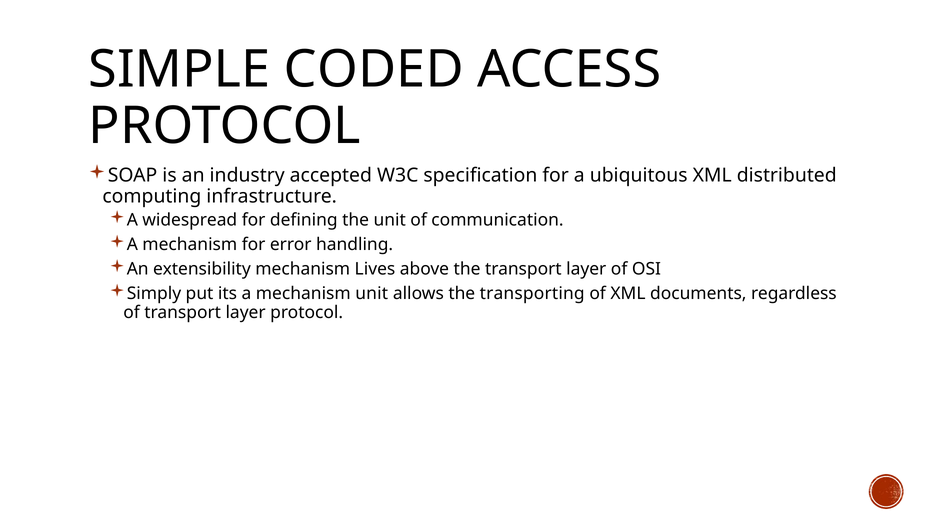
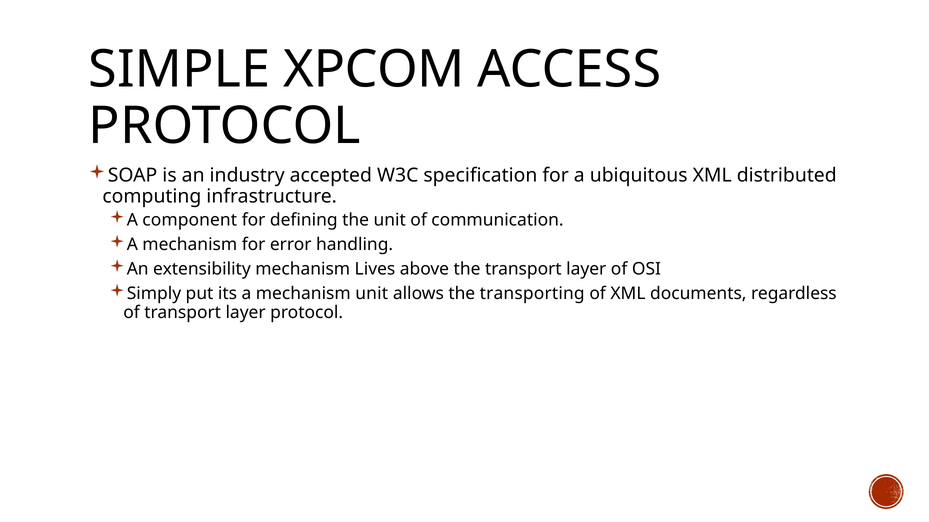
CODED: CODED -> XPCOM
widespread: widespread -> component
